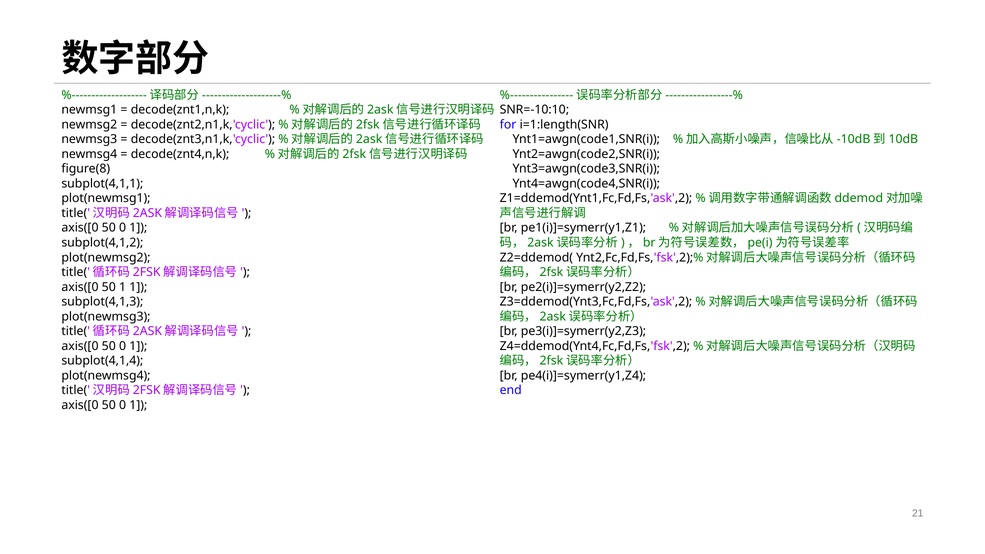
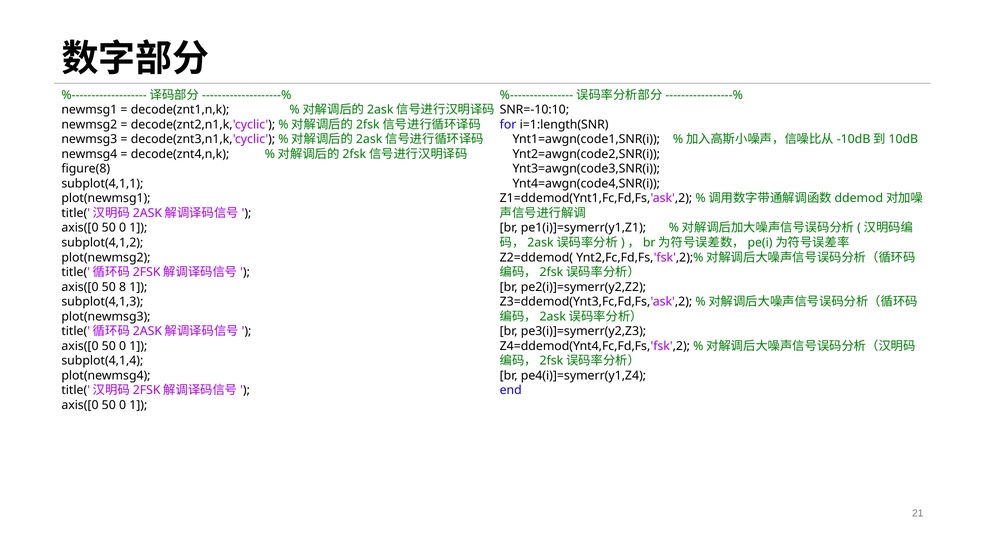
50 1: 1 -> 8
